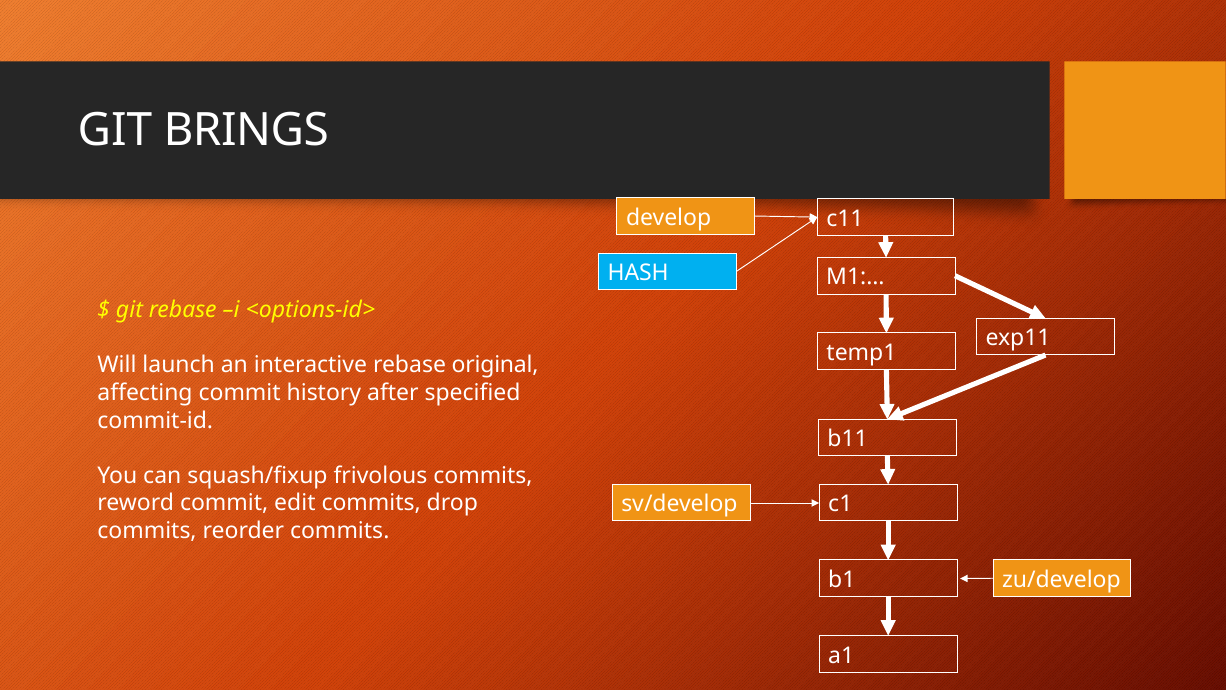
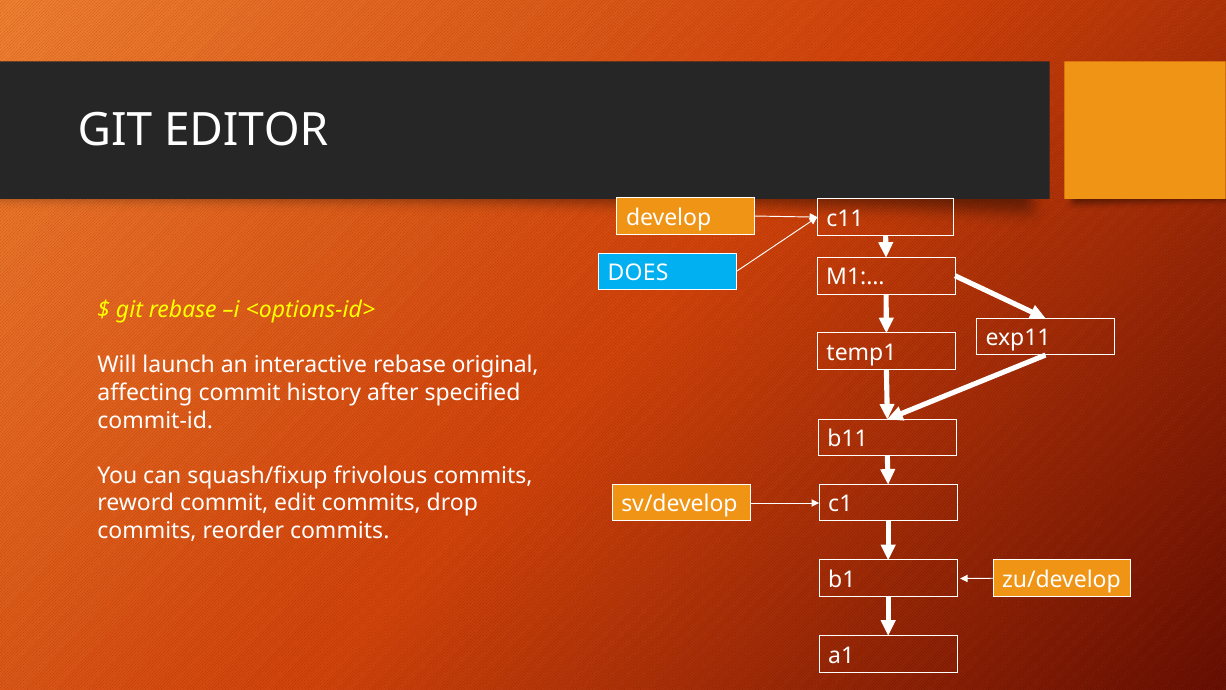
BRINGS: BRINGS -> EDITOR
HASH: HASH -> DOES
